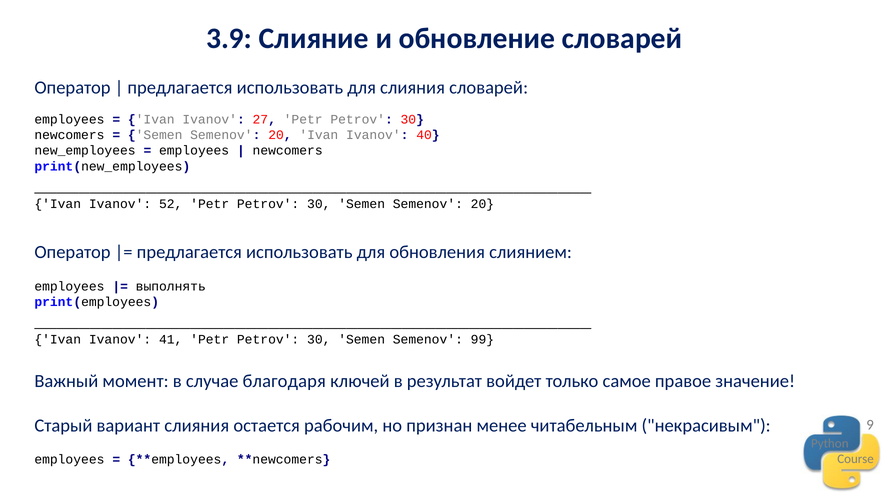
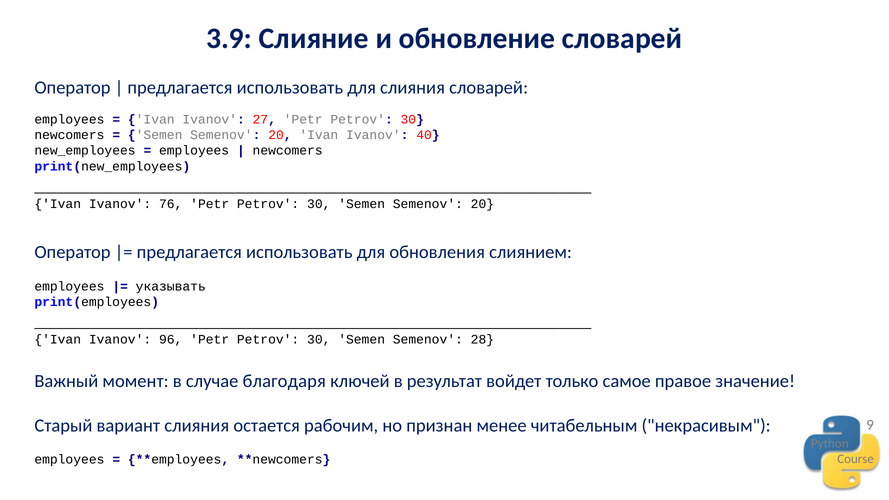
52: 52 -> 76
выполнять: выполнять -> указывать
41: 41 -> 96
99: 99 -> 28
